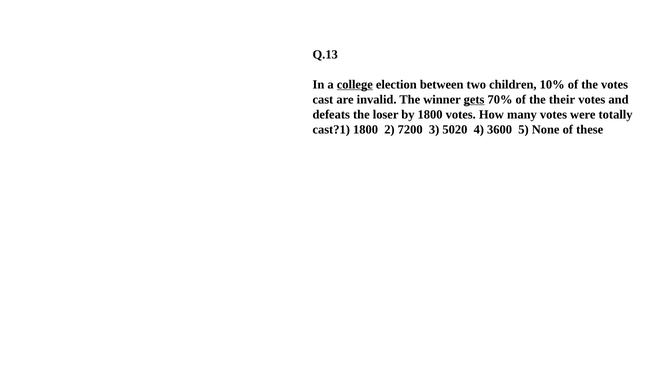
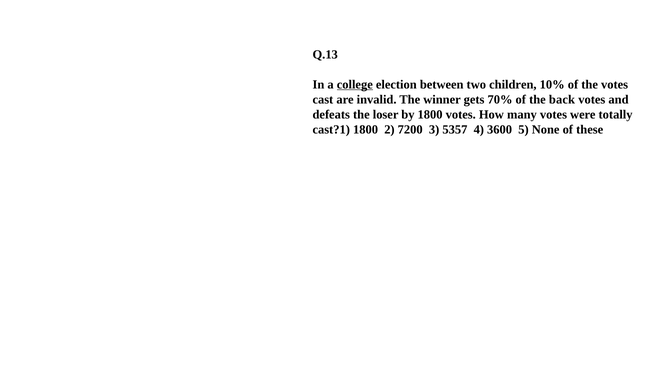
gets underline: present -> none
their: their -> back
5020: 5020 -> 5357
